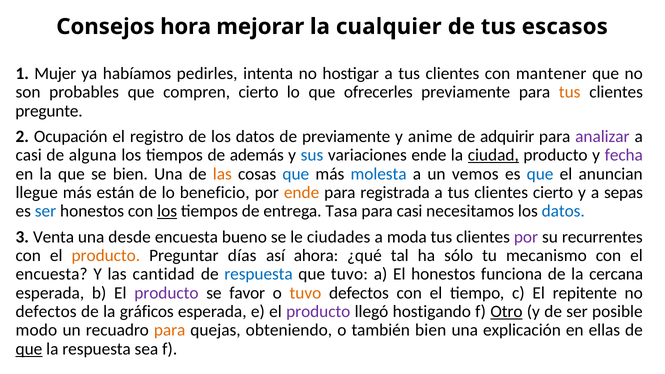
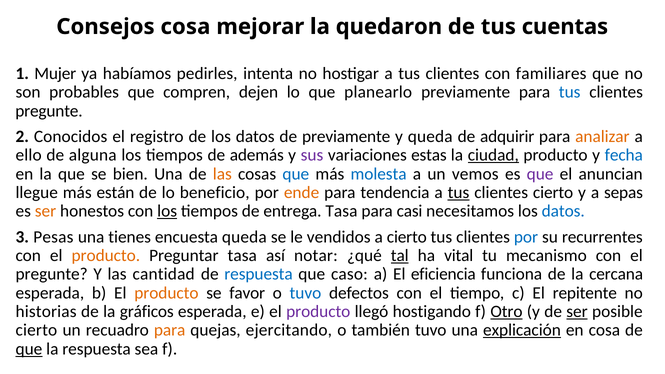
Consejos hora: hora -> cosa
cualquier: cualquier -> quedaron
escasos: escasos -> cuentas
mantener: mantener -> familiares
compren cierto: cierto -> dejen
ofrecerles: ofrecerles -> planearlo
tus at (570, 92) colour: orange -> blue
Ocupación: Ocupación -> Conocidos
y anime: anime -> queda
analizar colour: purple -> orange
casi at (29, 155): casi -> ello
sus colour: blue -> purple
variaciones ende: ende -> estas
fecha colour: purple -> blue
que at (540, 174) colour: blue -> purple
registrada: registrada -> tendencia
tus at (459, 193) underline: none -> present
ser at (45, 211) colour: blue -> orange
Venta: Venta -> Pesas
desde: desde -> tienes
encuesta bueno: bueno -> queda
ciudades: ciudades -> vendidos
a moda: moda -> cierto
por at (526, 237) colour: purple -> blue
Preguntar días: días -> tasa
ahora: ahora -> notar
tal underline: none -> present
sólo: sólo -> vital
encuesta at (52, 274): encuesta -> pregunte
que tuvo: tuvo -> caso
El honestos: honestos -> eficiencia
producto at (166, 293) colour: purple -> orange
tuvo at (305, 293) colour: orange -> blue
defectos at (46, 312): defectos -> historias
ser at (577, 312) underline: none -> present
modo at (36, 330): modo -> cierto
obteniendo: obteniendo -> ejercitando
también bien: bien -> tuvo
explicación underline: none -> present
en ellas: ellas -> cosa
